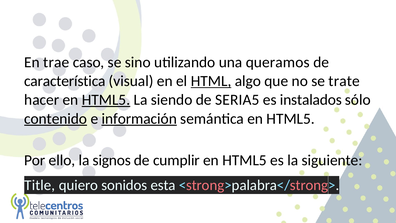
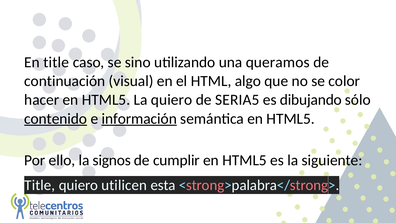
En trae: trae -> title
característica: característica -> continuación
HTML underline: present -> none
trate: trate -> color
HTML5 at (106, 100) underline: present -> none
La siendo: siendo -> quiero
instalados: instalados -> dibujando
sonidos: sonidos -> utilicen
